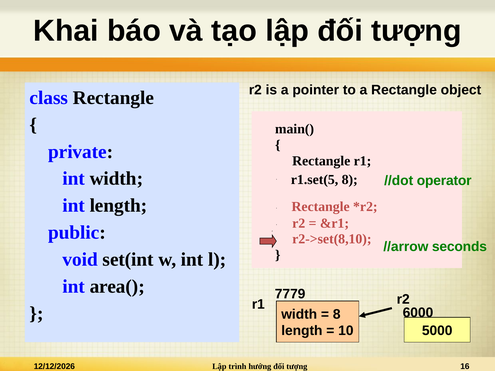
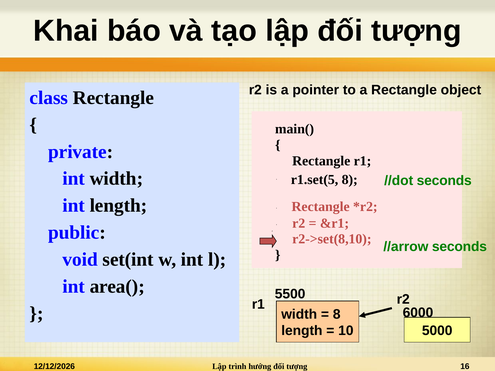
//dot operator: operator -> seconds
7779: 7779 -> 5500
